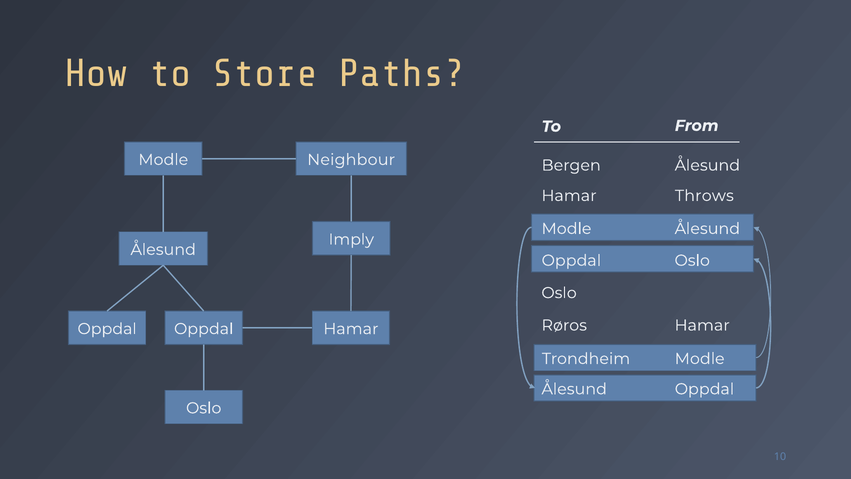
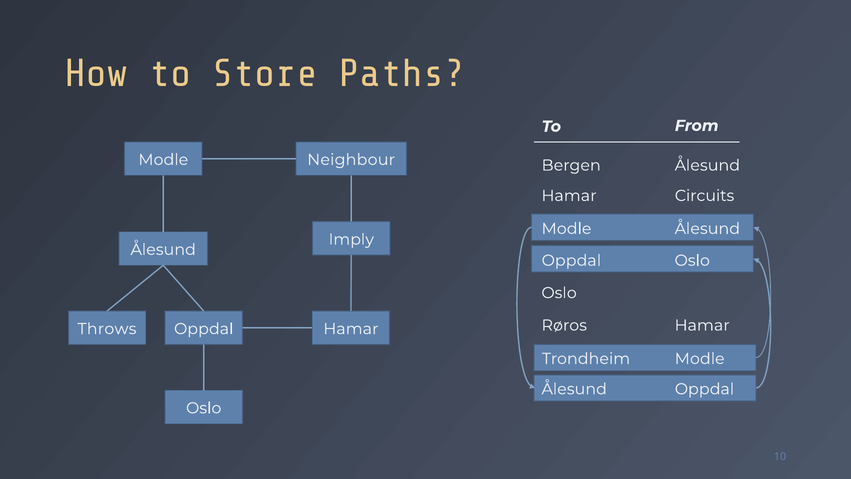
Throws: Throws -> Circuits
Oppdal at (107, 329): Oppdal -> Throws
